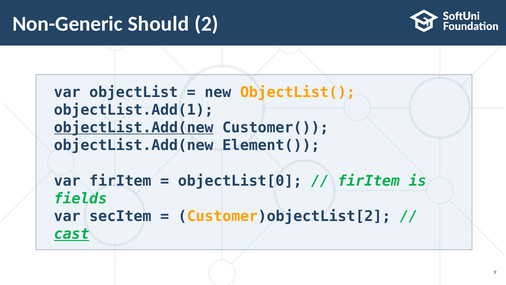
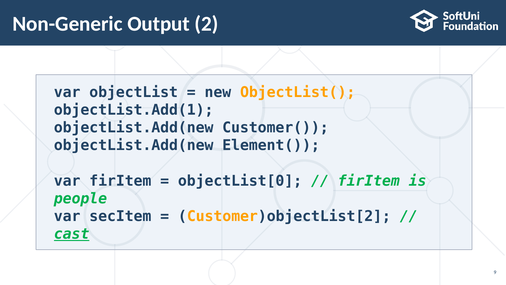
Should: Should -> Output
objectList.Add(new at (134, 127) underline: present -> none
fields: fields -> people
